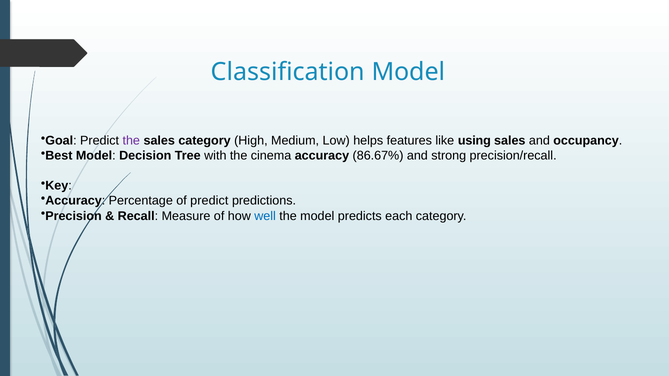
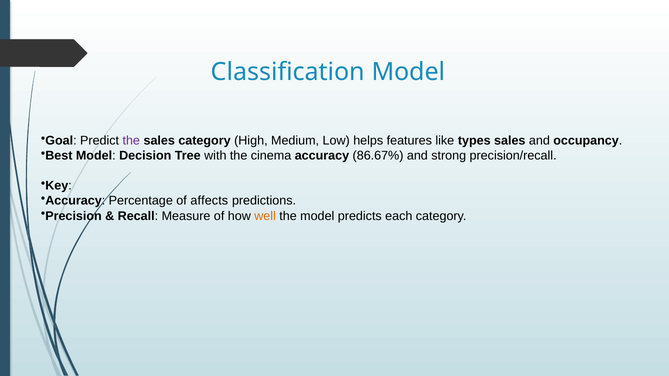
using: using -> types
of predict: predict -> affects
well colour: blue -> orange
